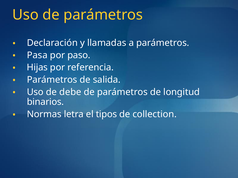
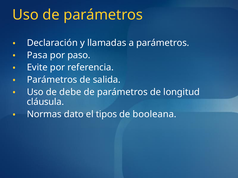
Hijas: Hijas -> Evite
binarios: binarios -> cláusula
letra: letra -> dato
collection: collection -> booleana
